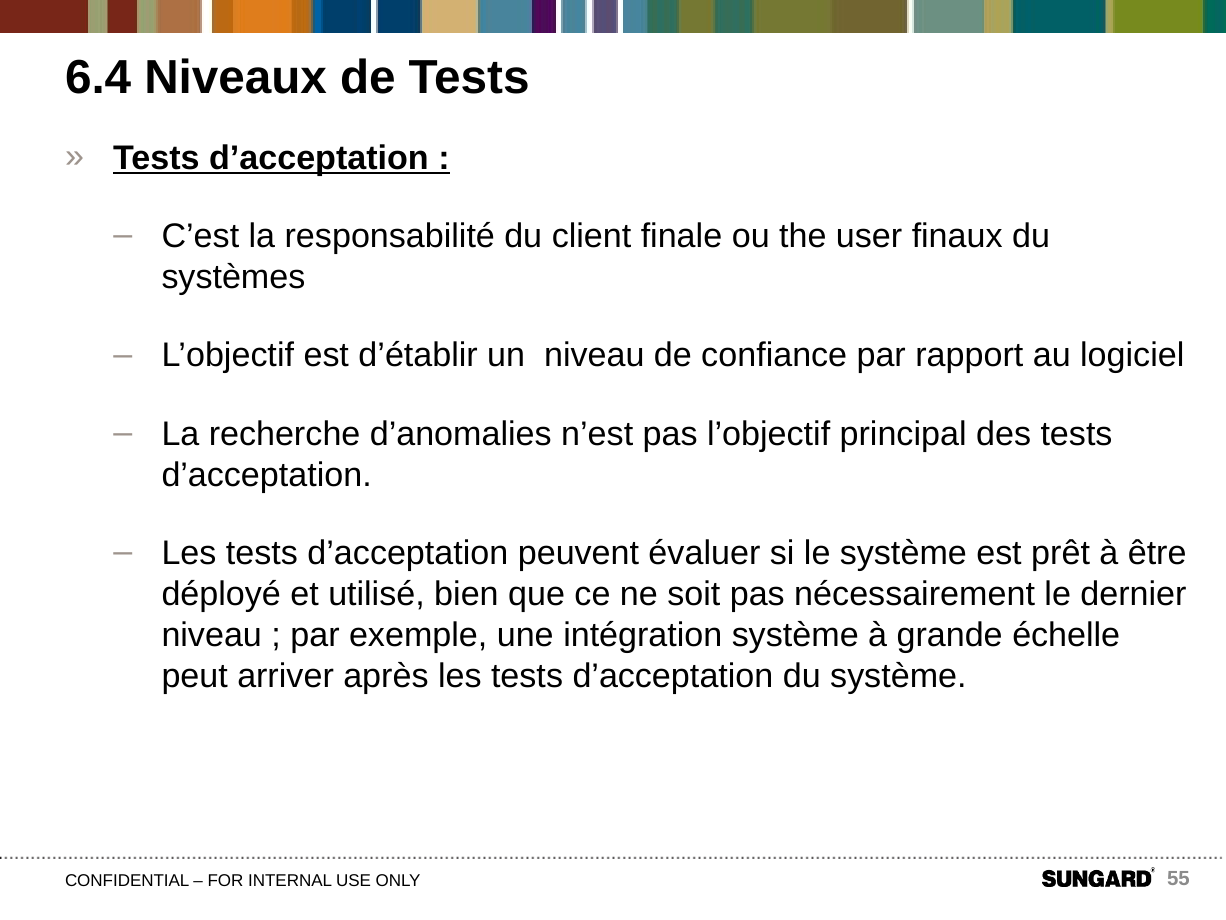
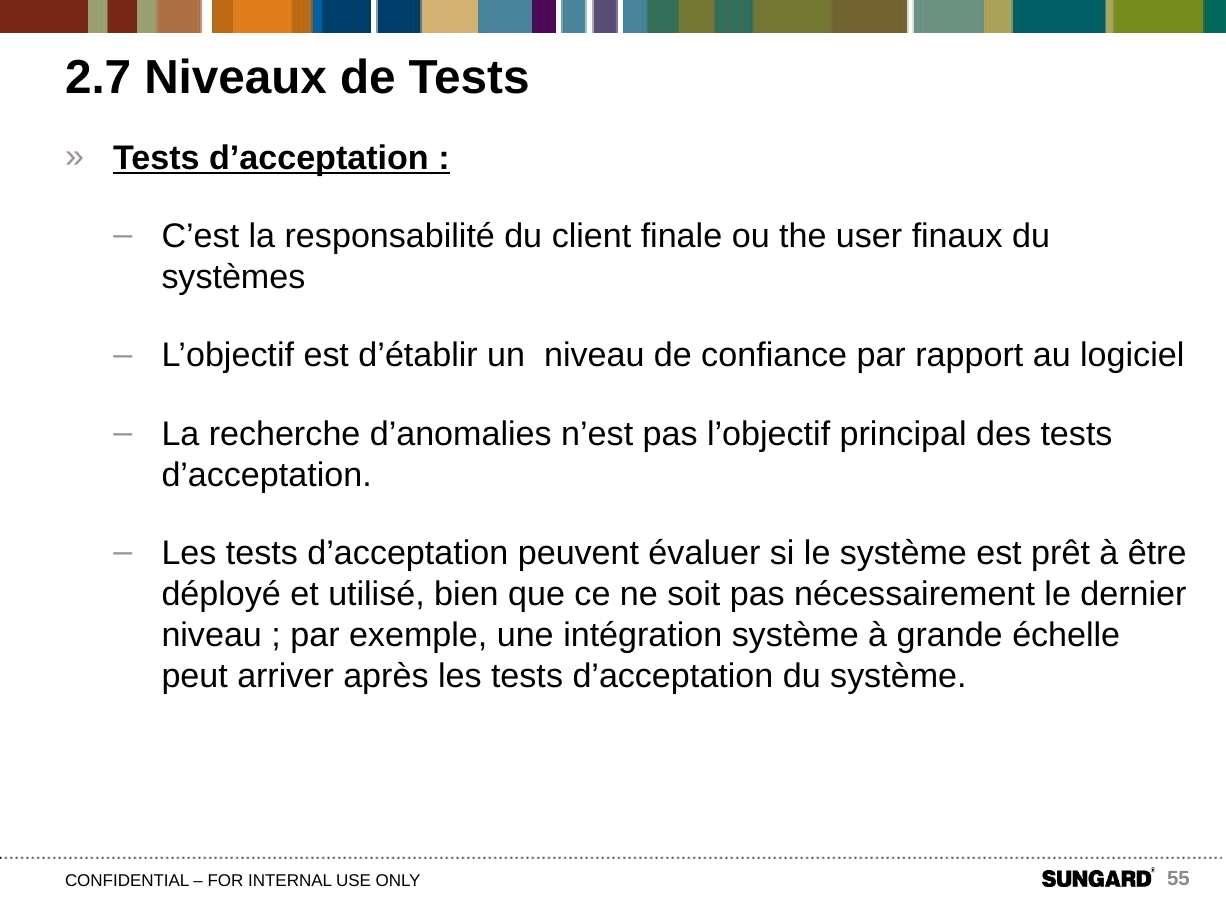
6.4: 6.4 -> 2.7
